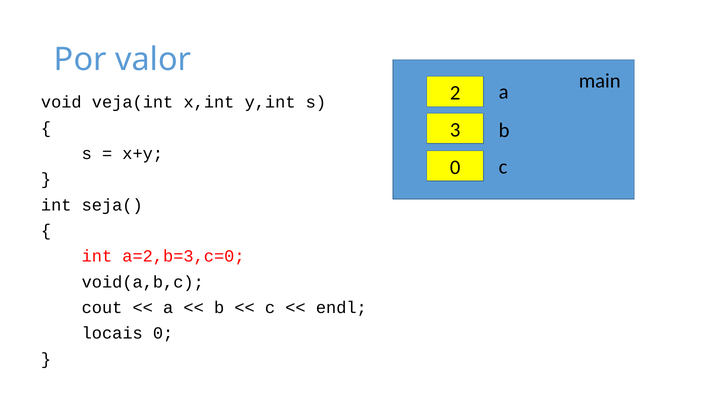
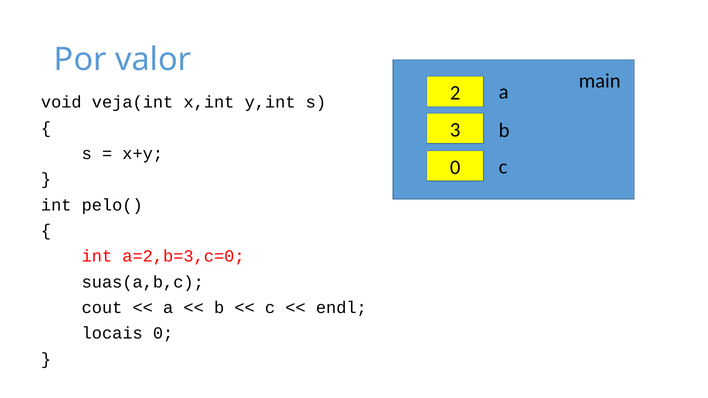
seja(: seja( -> pelo(
void(a,b,c: void(a,b,c -> suas(a,b,c
